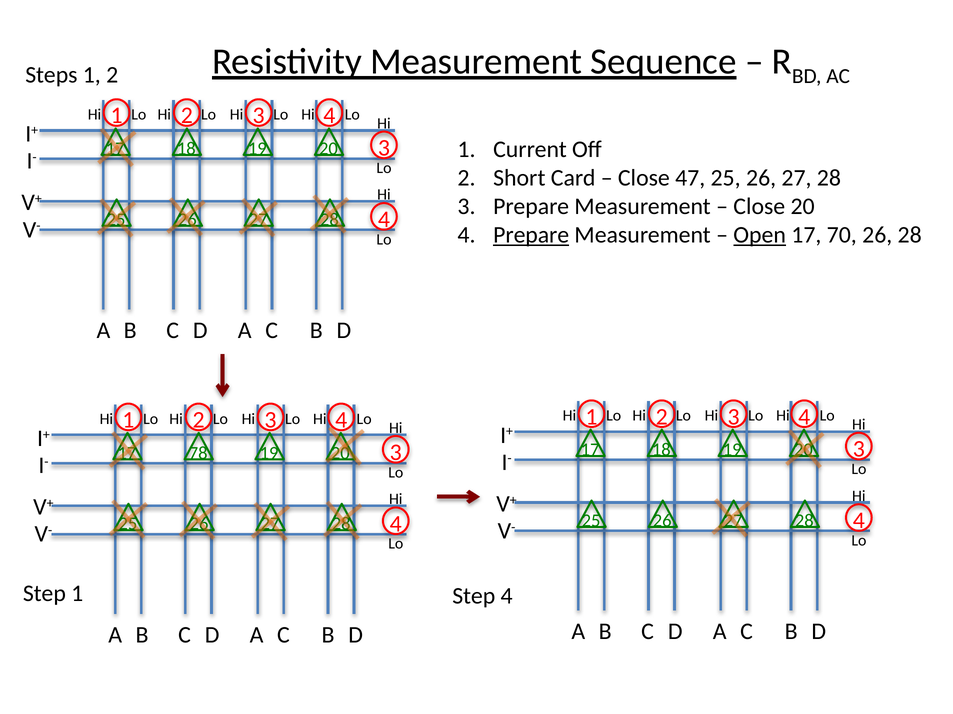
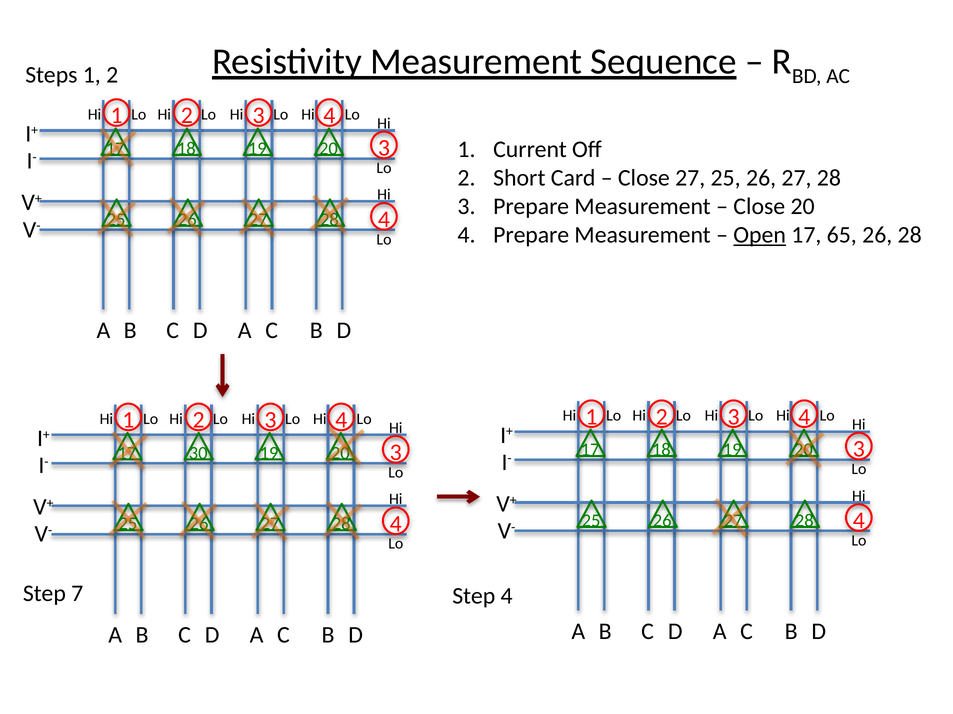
Close 47: 47 -> 27
Prepare at (531, 235) underline: present -> none
70: 70 -> 65
78: 78 -> 30
Step 1: 1 -> 7
